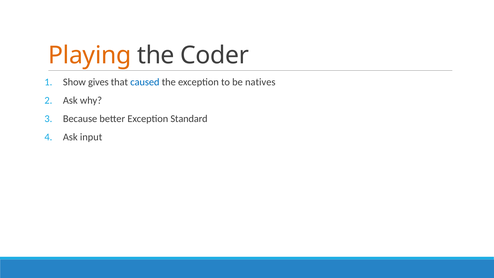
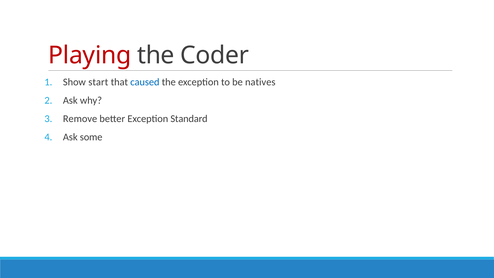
Playing colour: orange -> red
gives: gives -> start
Because: Because -> Remove
input: input -> some
